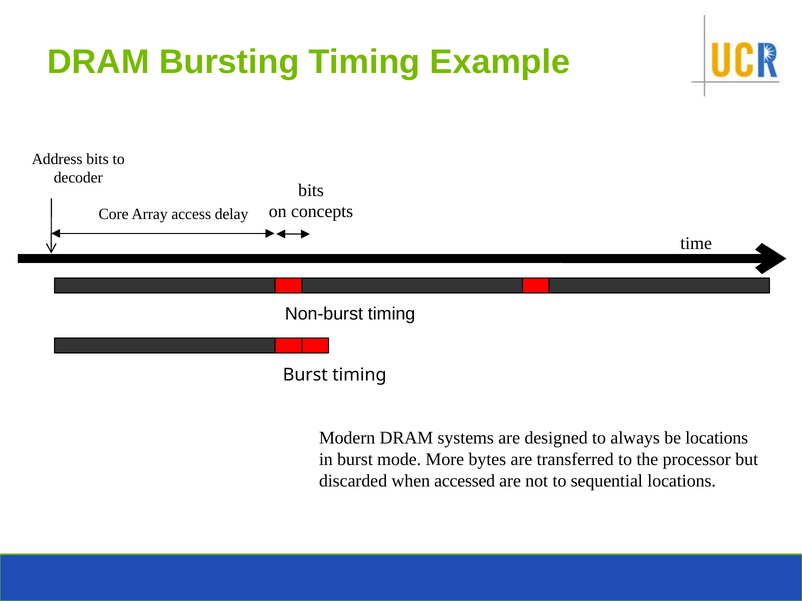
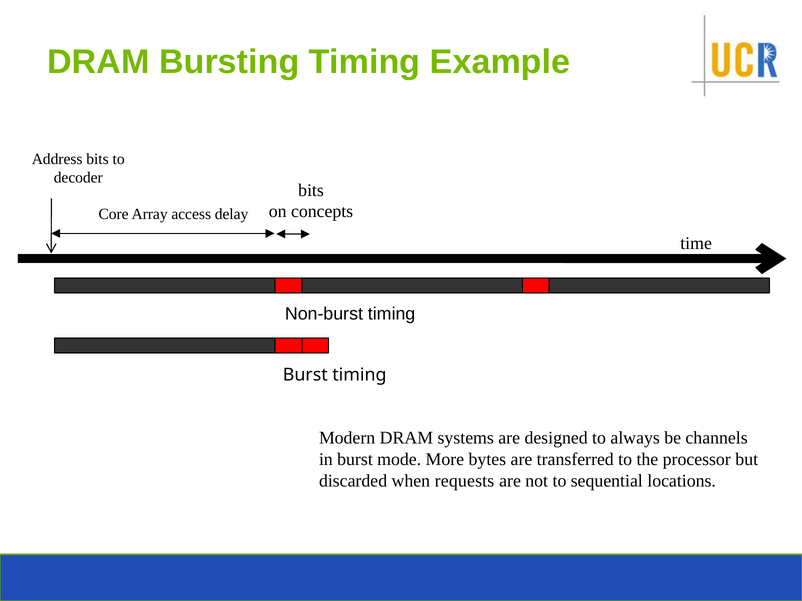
be locations: locations -> channels
accessed: accessed -> requests
